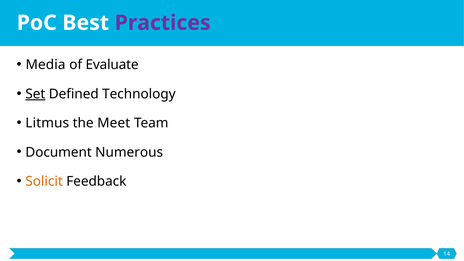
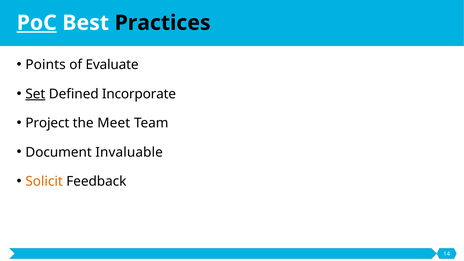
PoC underline: none -> present
Practices colour: purple -> black
Media: Media -> Points
Technology: Technology -> Incorporate
Litmus: Litmus -> Project
Numerous: Numerous -> Invaluable
